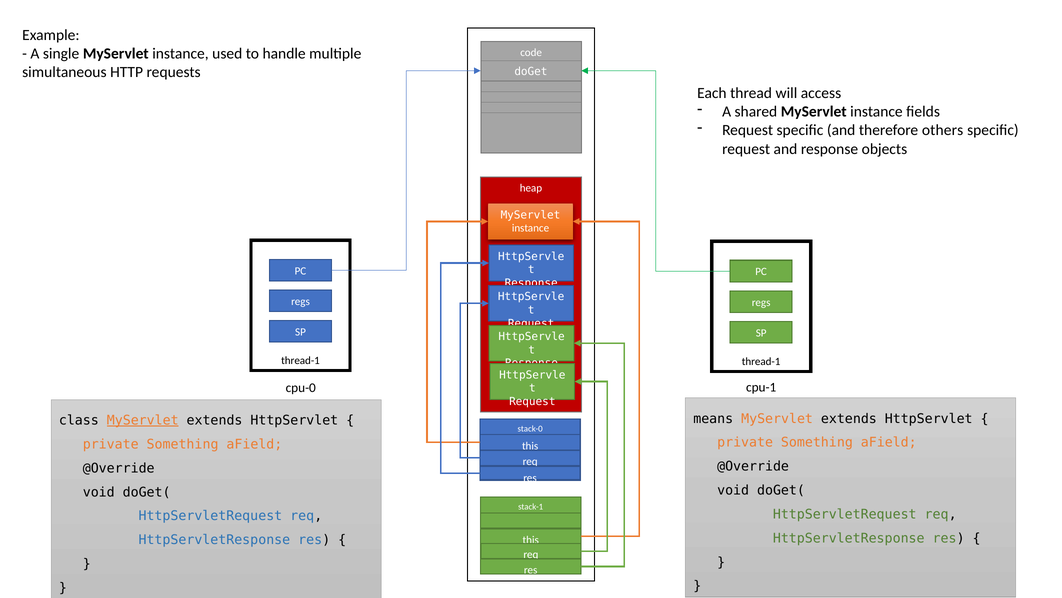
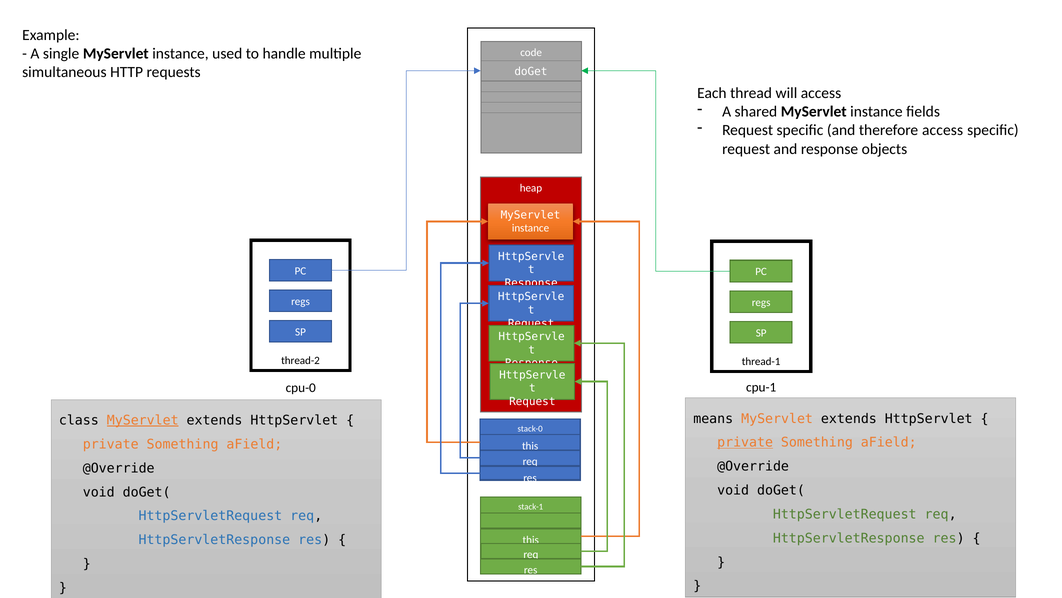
therefore others: others -> access
thread-1 at (300, 360): thread-1 -> thread-2
private at (745, 442) underline: none -> present
